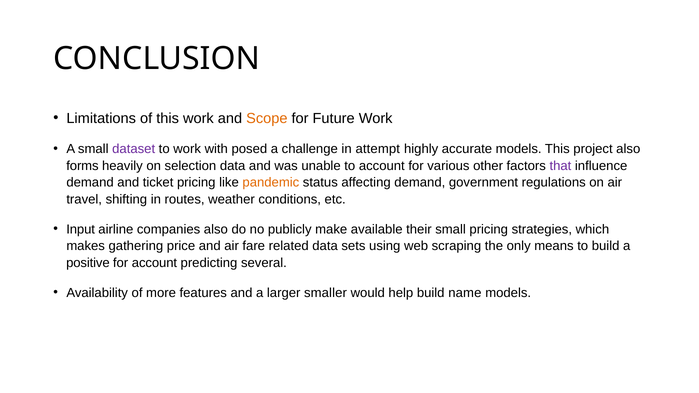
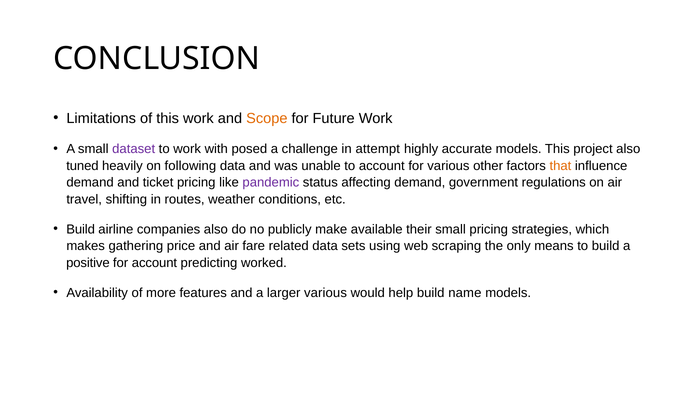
forms: forms -> tuned
selection: selection -> following
that colour: purple -> orange
pandemic colour: orange -> purple
Input at (81, 229): Input -> Build
several: several -> worked
larger smaller: smaller -> various
